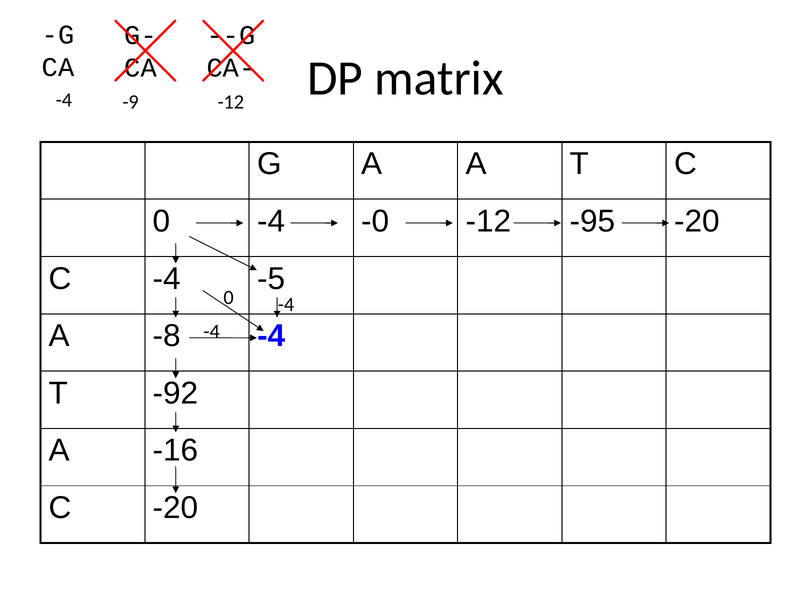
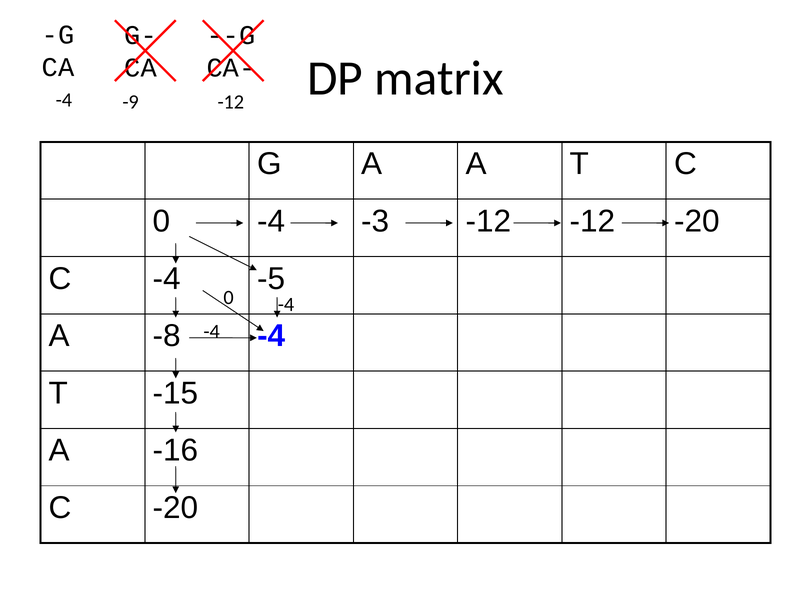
-0: -0 -> -3
-12 -95: -95 -> -12
-92: -92 -> -15
